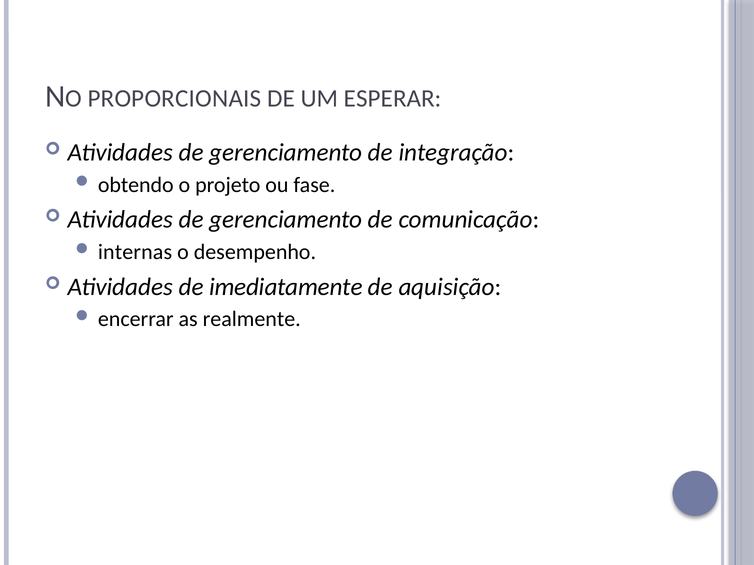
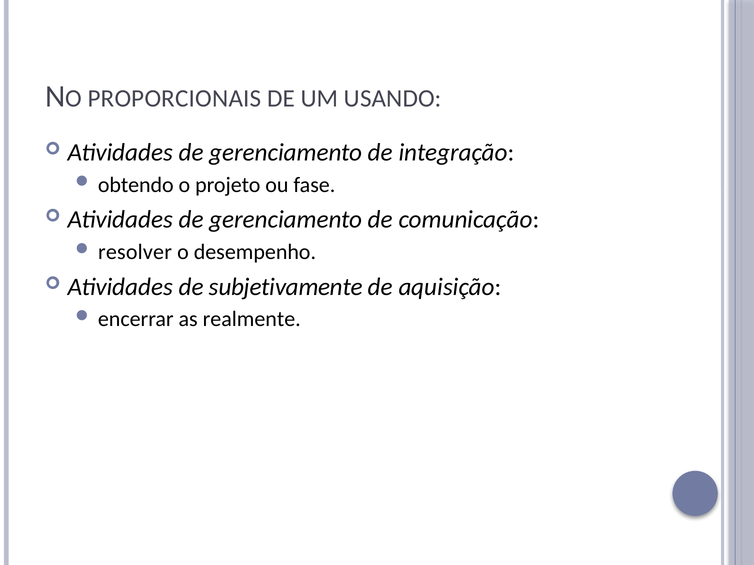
ESPERAR: ESPERAR -> USANDO
internas: internas -> resolver
imediatamente: imediatamente -> subjetivamente
